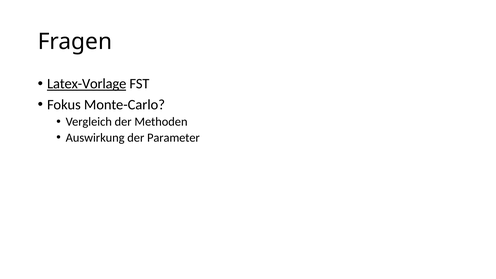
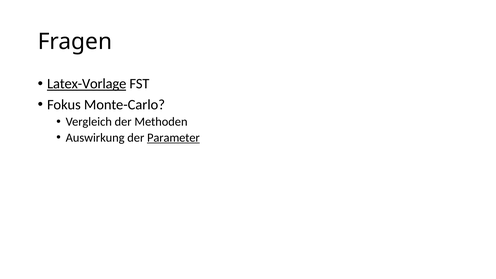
Parameter underline: none -> present
